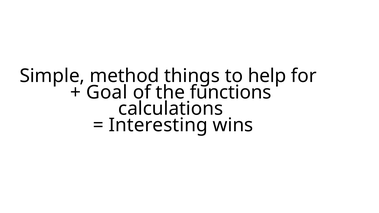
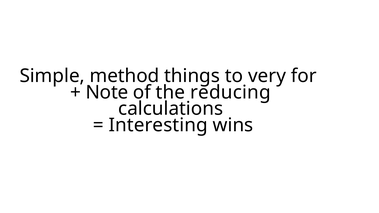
help: help -> very
Goal: Goal -> Note
functions: functions -> reducing
